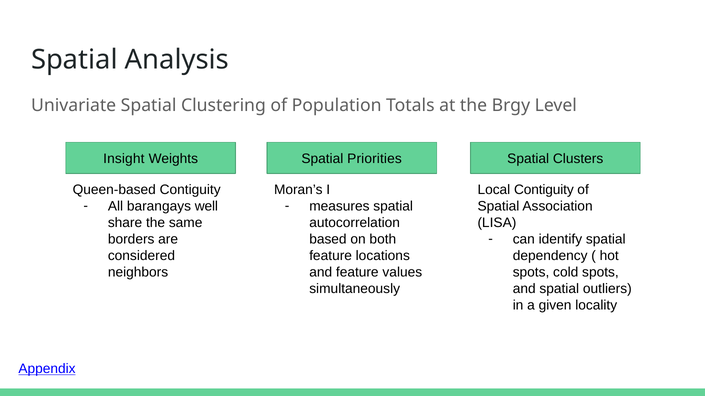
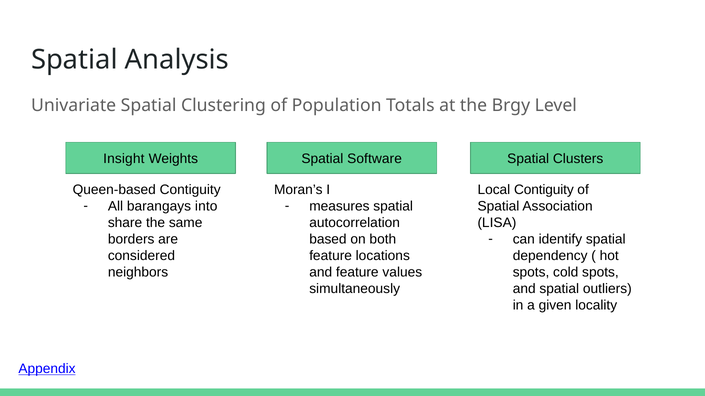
Priorities: Priorities -> Software
well: well -> into
